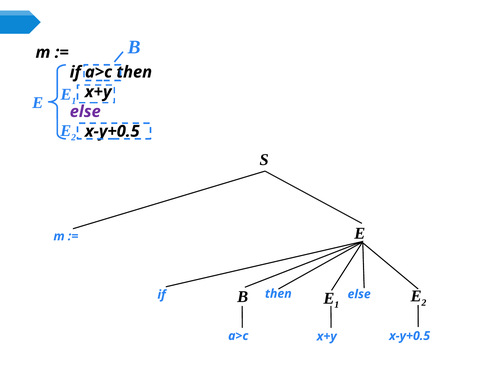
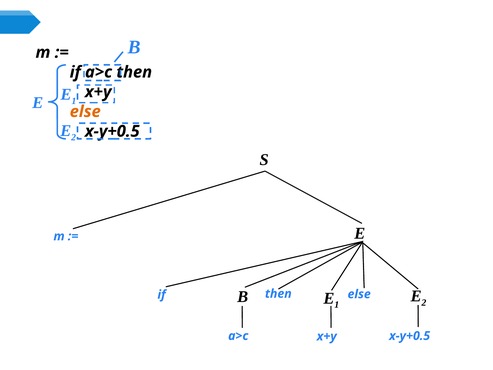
else at (85, 111) colour: purple -> orange
